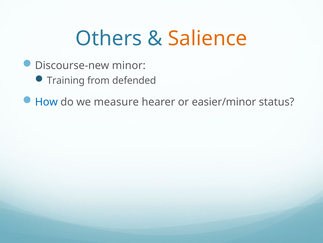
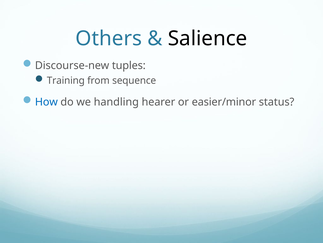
Salience colour: orange -> black
minor: minor -> tuples
defended: defended -> sequence
measure: measure -> handling
